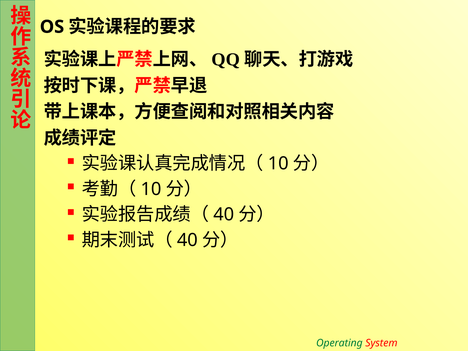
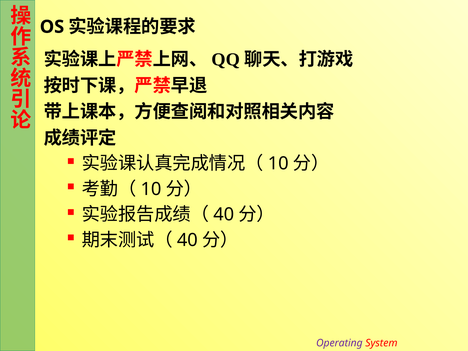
Operating colour: green -> purple
